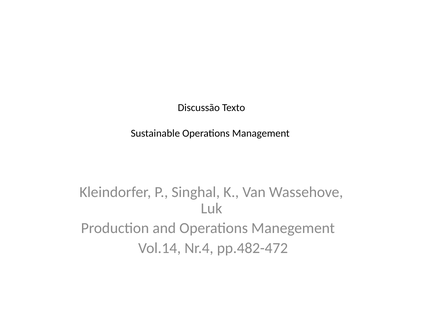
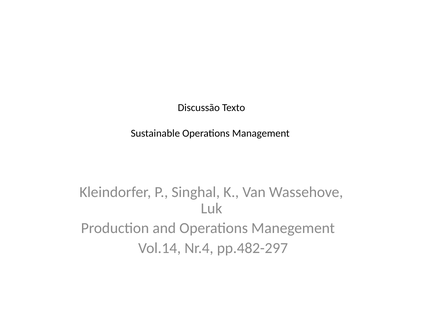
pp.482-472: pp.482-472 -> pp.482-297
